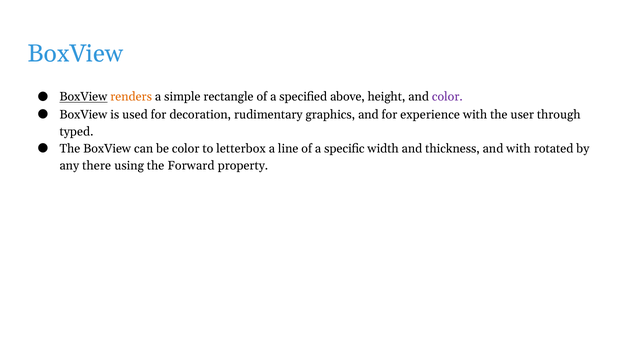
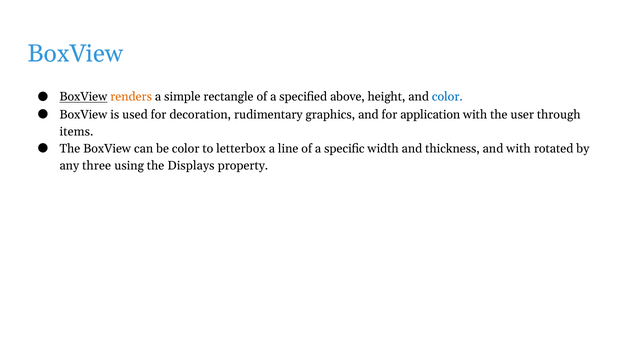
color at (447, 97) colour: purple -> blue
experience: experience -> application
typed: typed -> items
there: there -> three
Forward: Forward -> Displays
